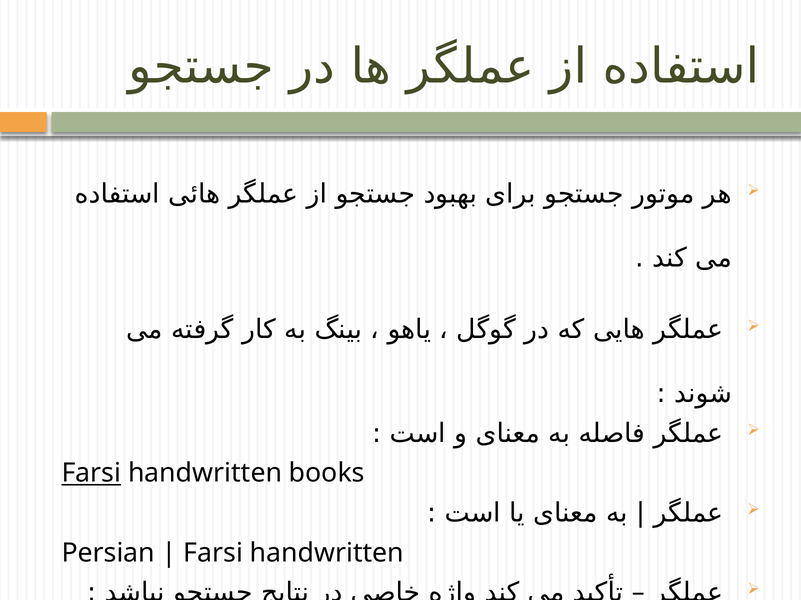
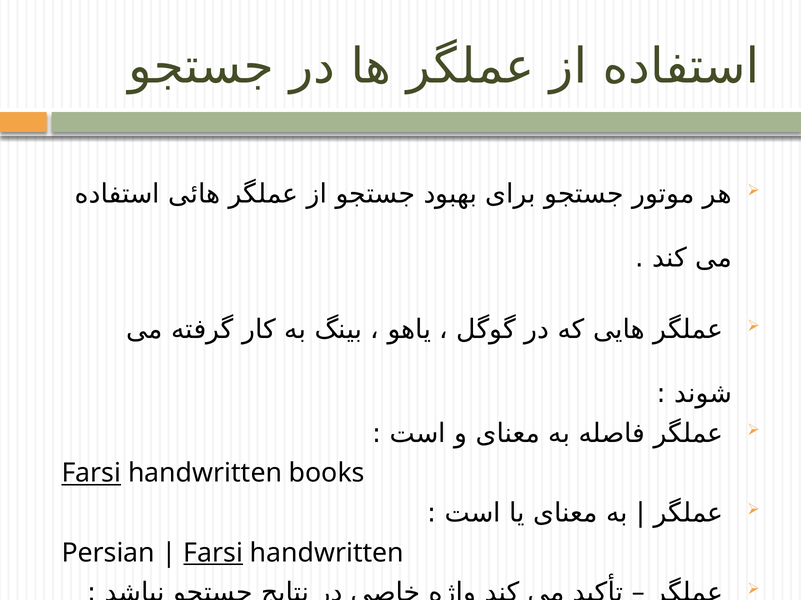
Farsi at (213, 553) underline: none -> present
